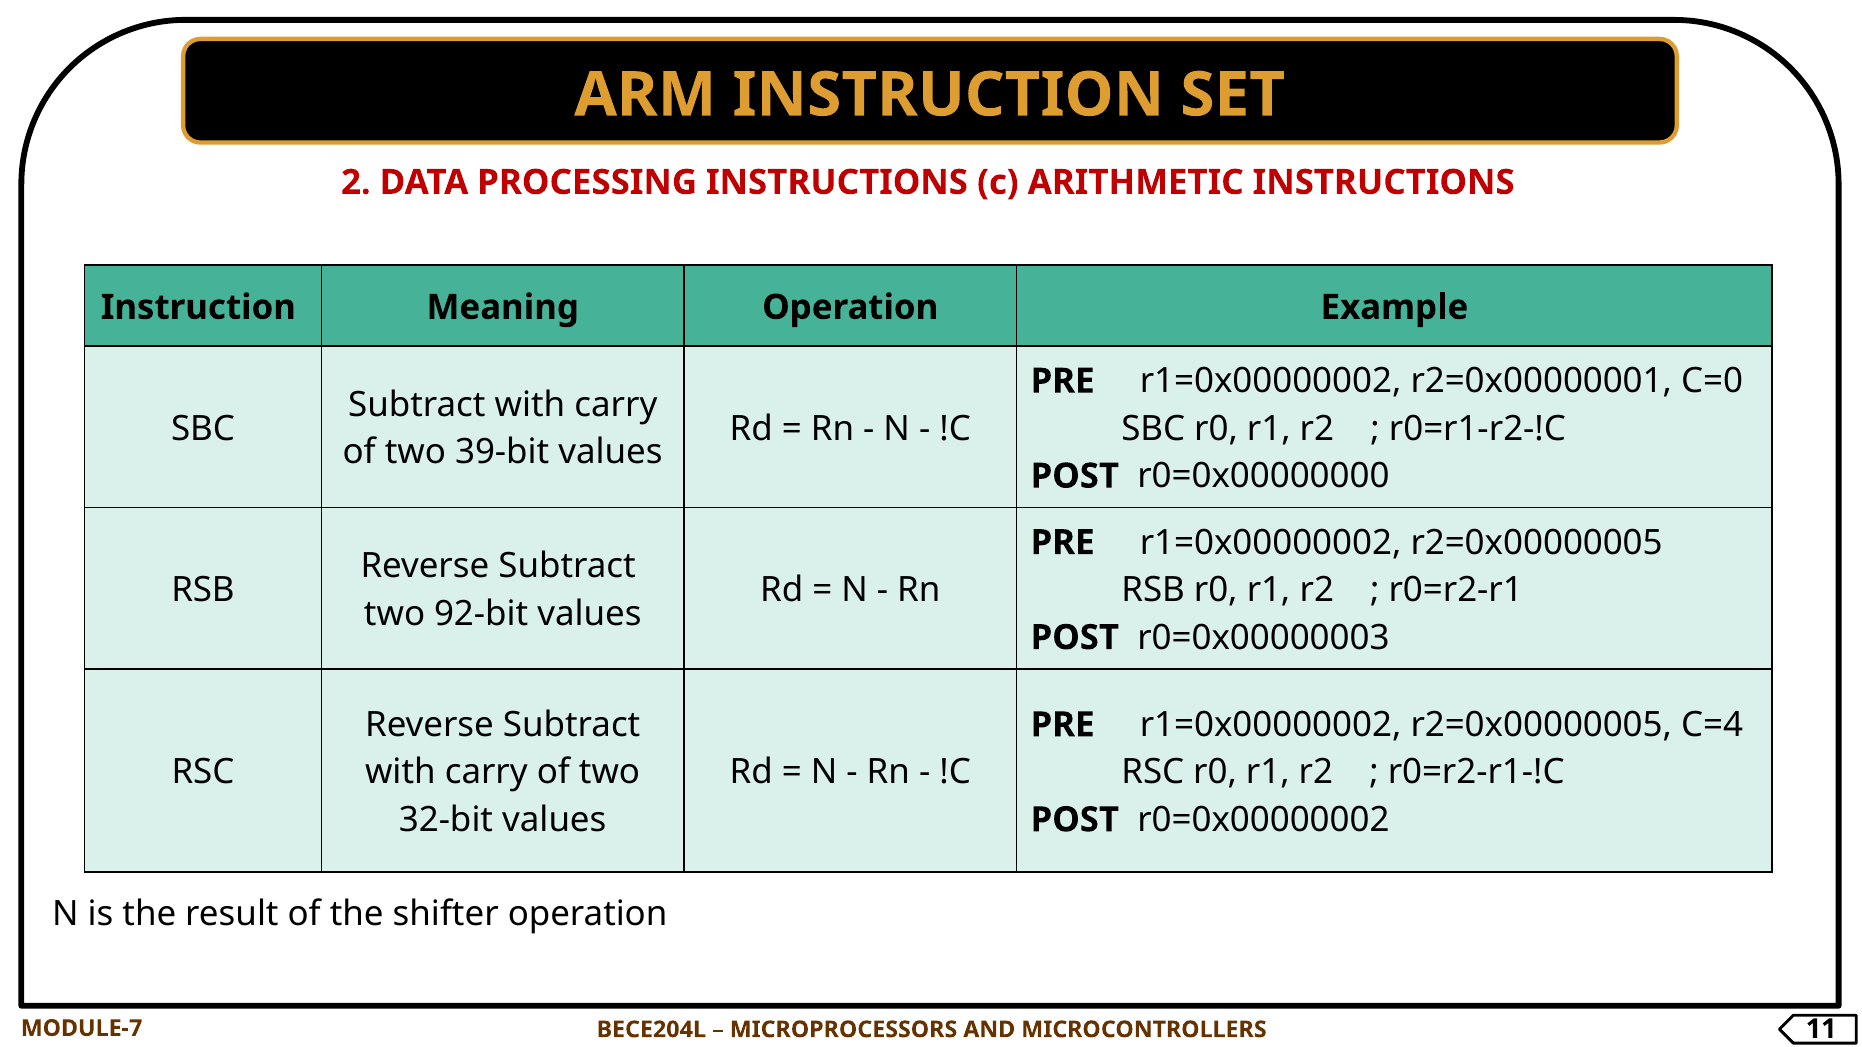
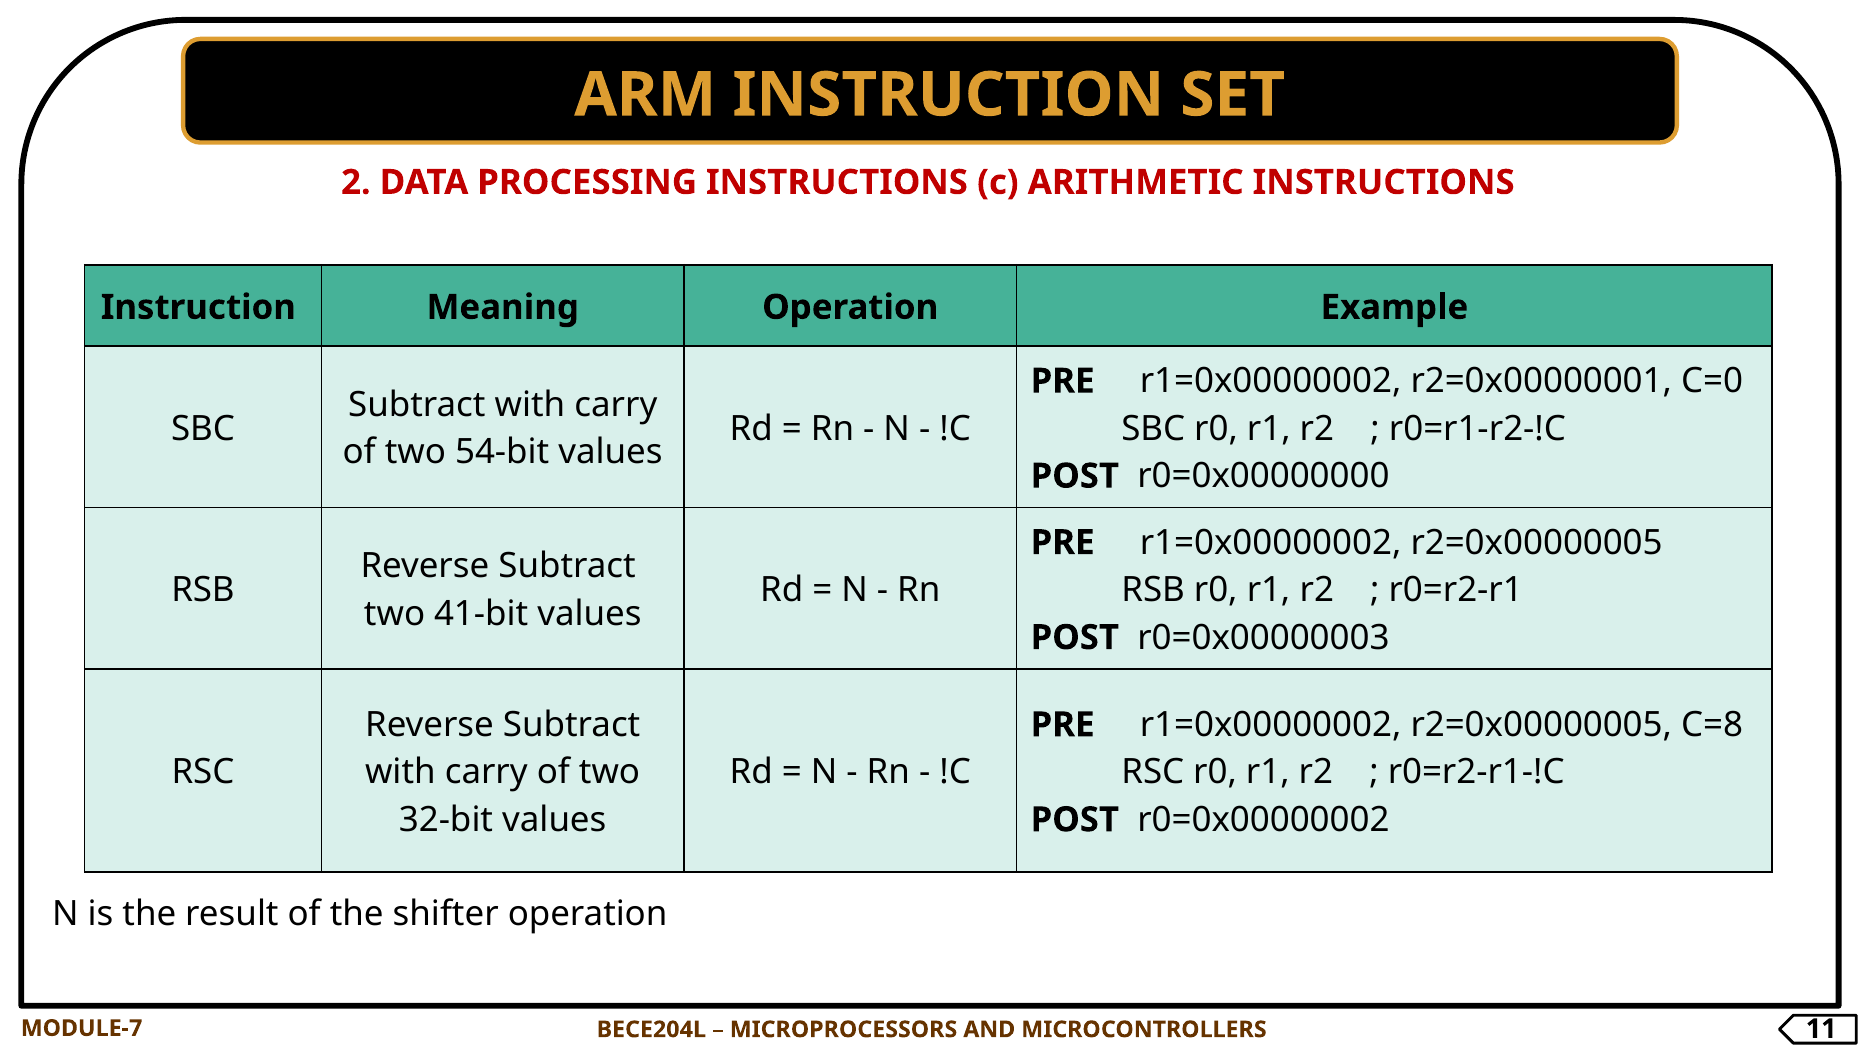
39-bit: 39-bit -> 54-bit
92-bit: 92-bit -> 41-bit
C=4: C=4 -> C=8
